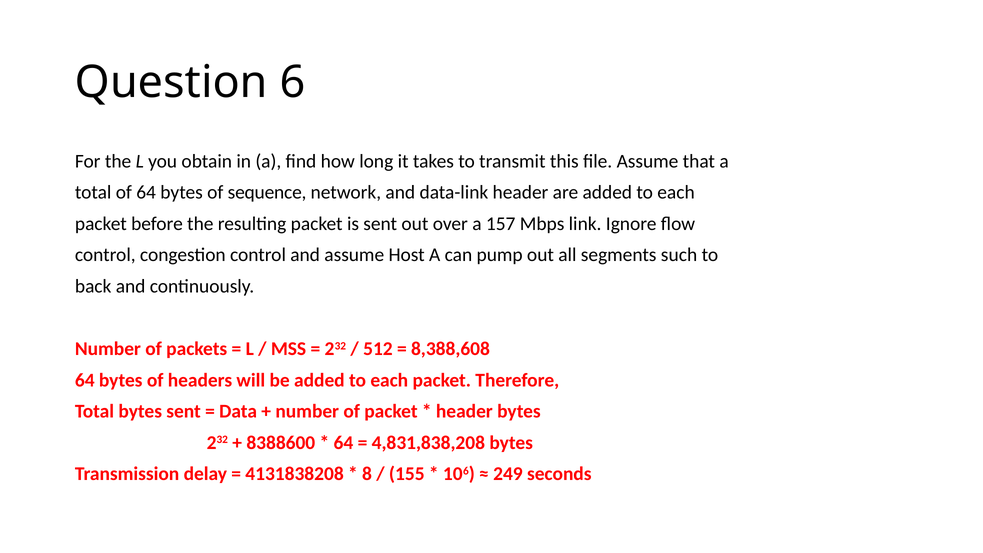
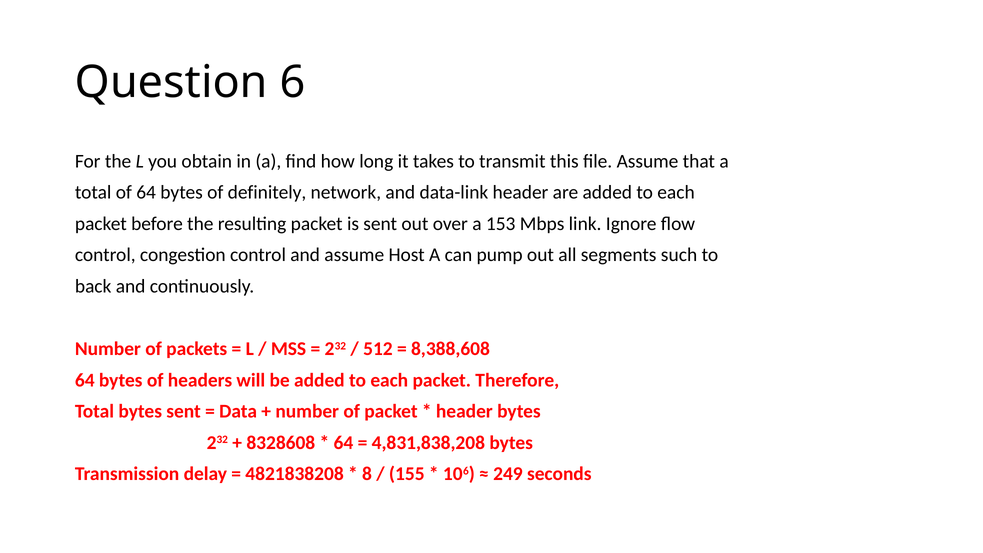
sequence: sequence -> definitely
157: 157 -> 153
8388600: 8388600 -> 8328608
4131838208: 4131838208 -> 4821838208
